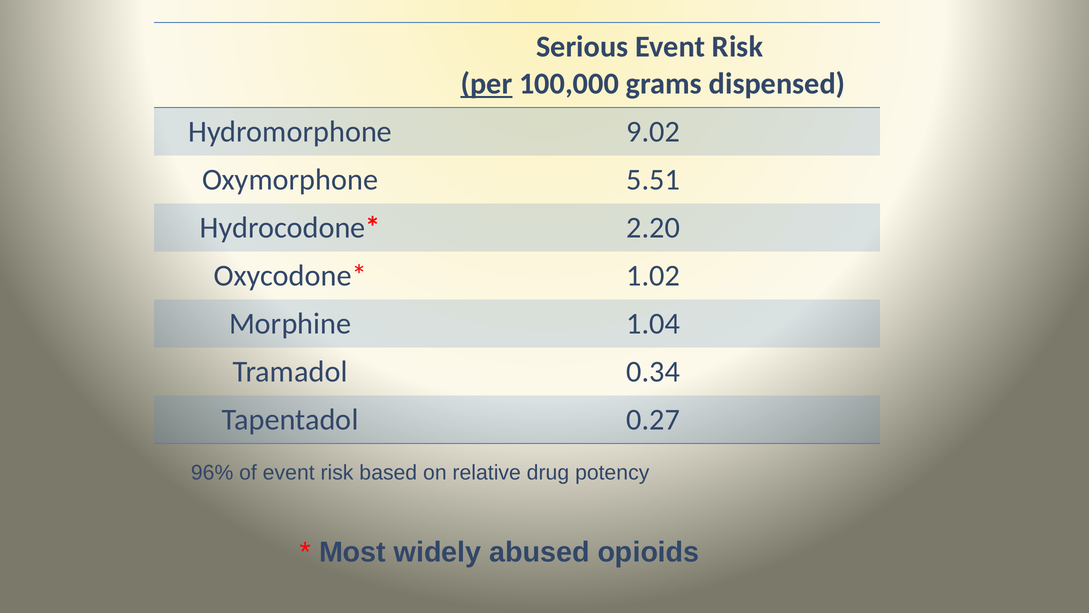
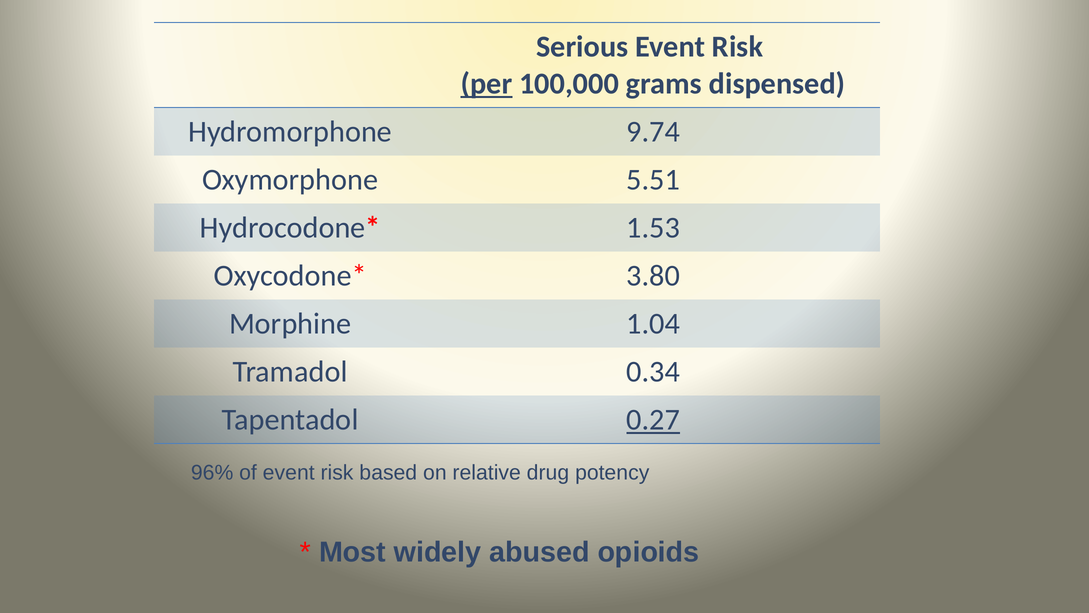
9.02: 9.02 -> 9.74
2.20: 2.20 -> 1.53
1.02: 1.02 -> 3.80
0.27 underline: none -> present
